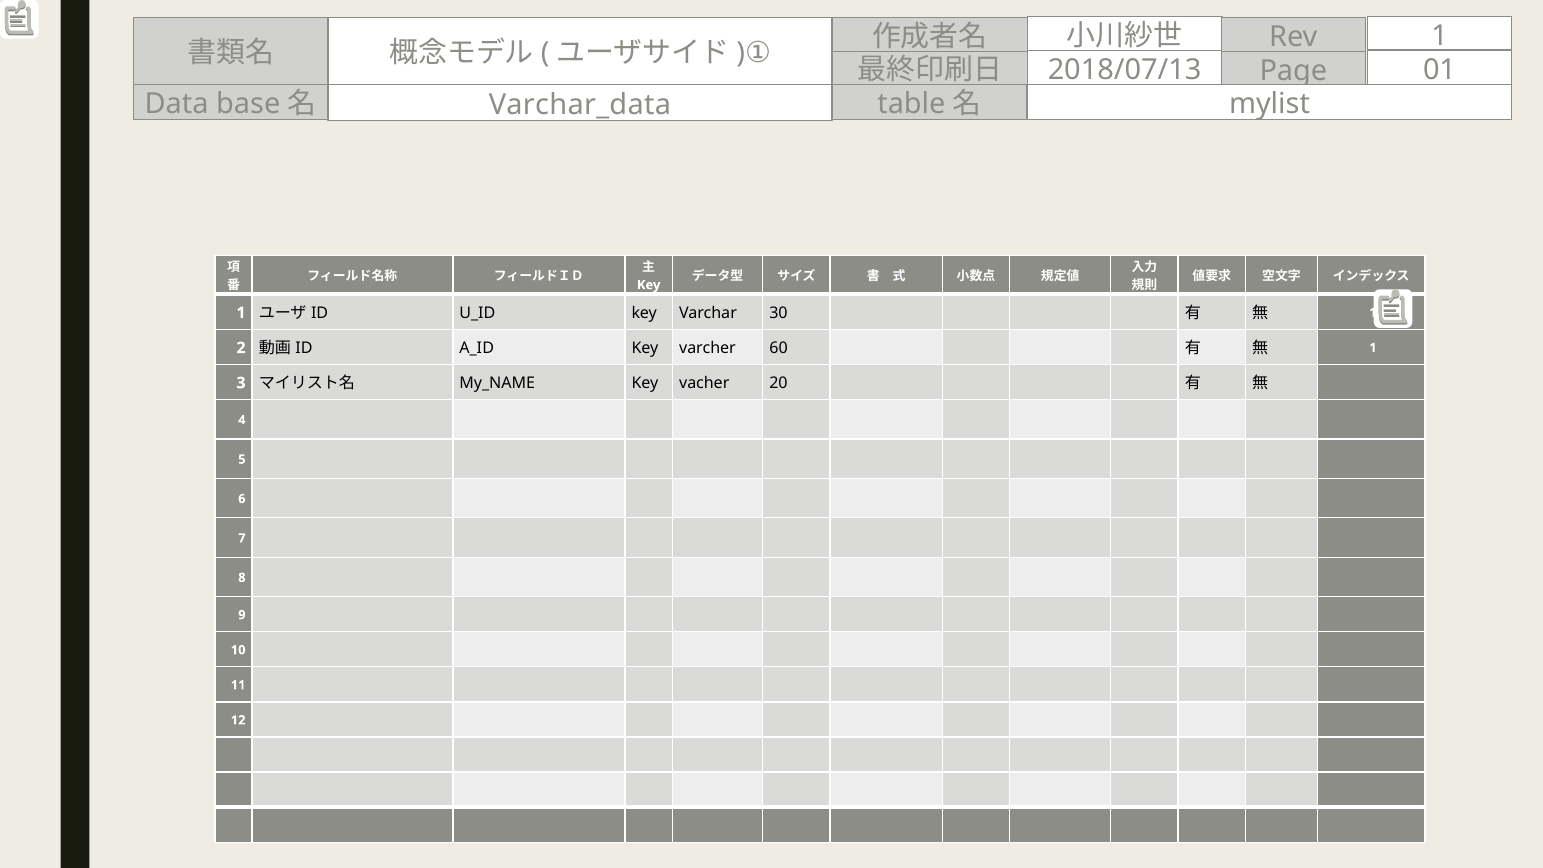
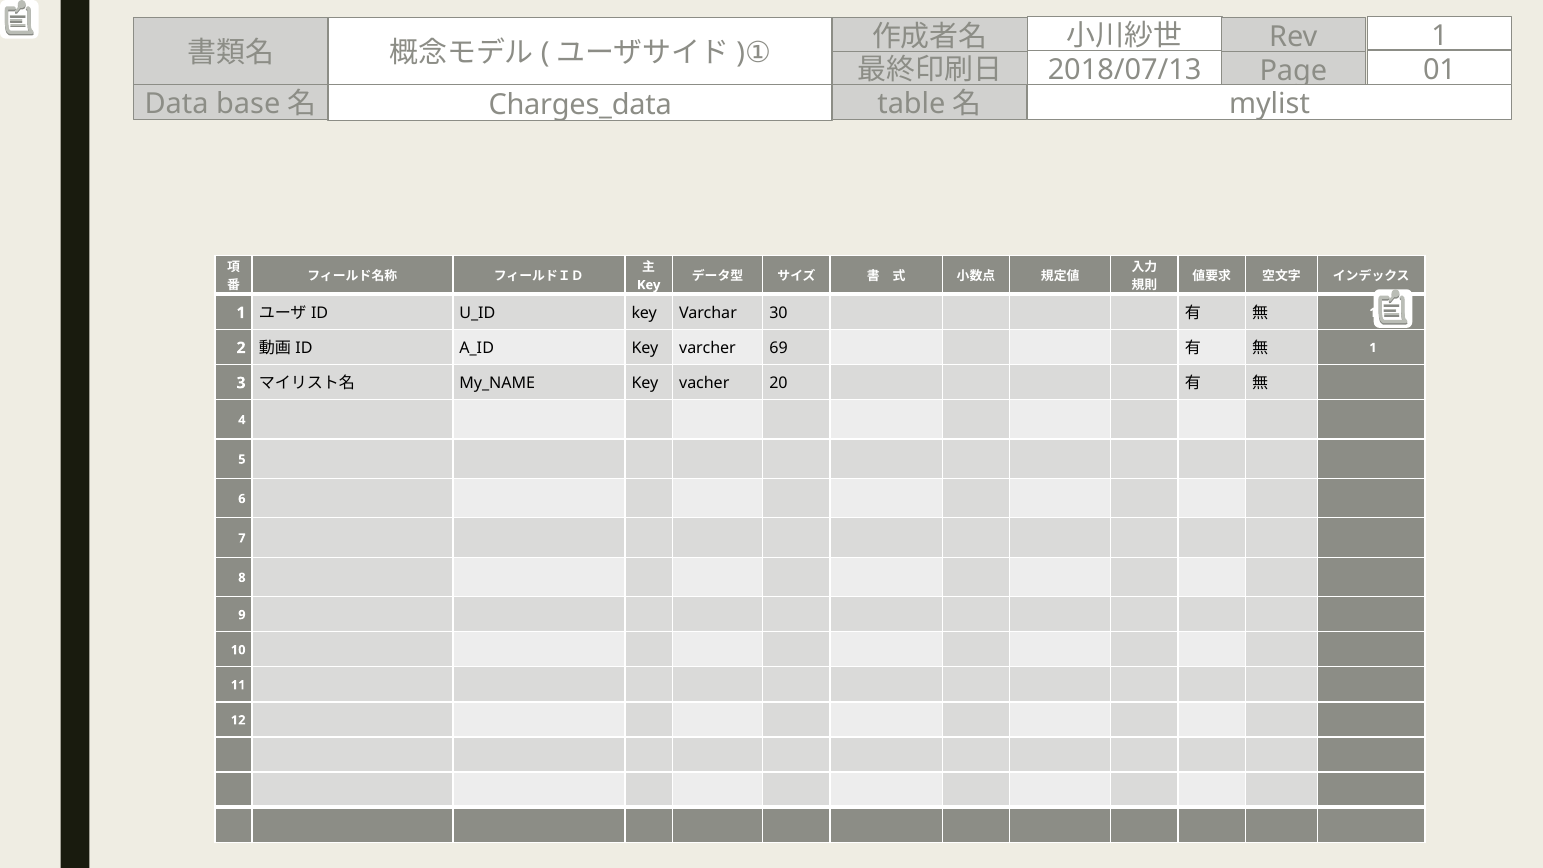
Varchar_data: Varchar_data -> Charges_data
60: 60 -> 69
